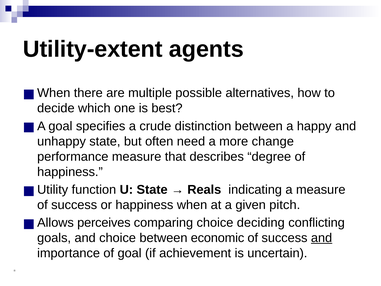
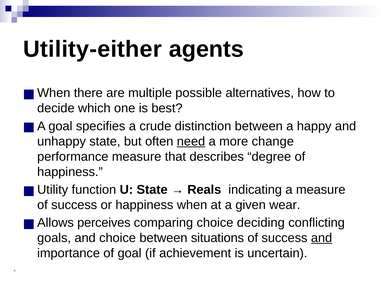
Utility-extent: Utility-extent -> Utility-either
need underline: none -> present
pitch: pitch -> wear
economic: economic -> situations
